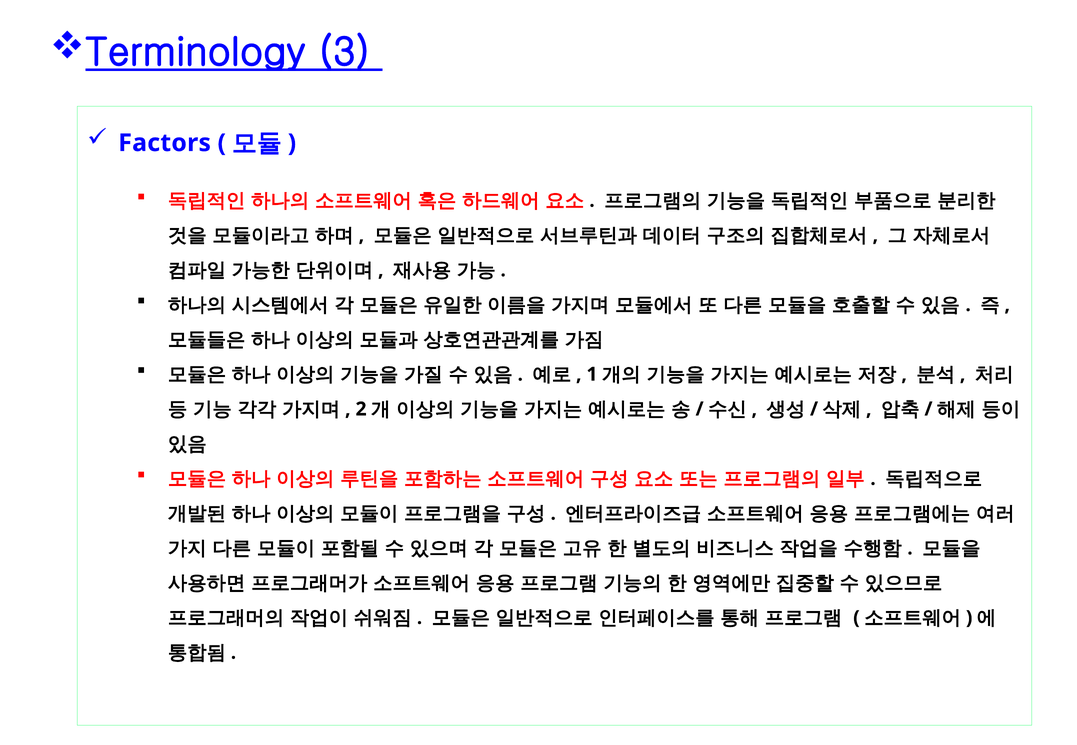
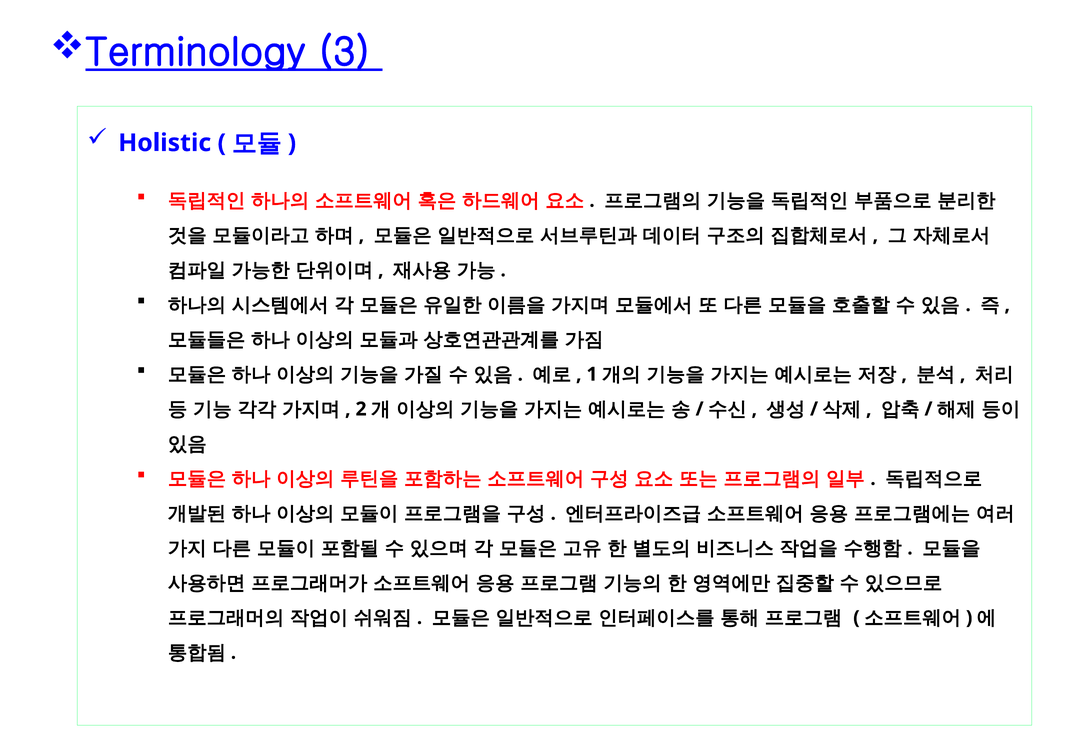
Factors: Factors -> Holistic
